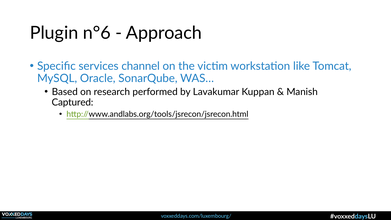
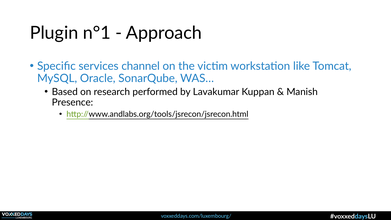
n°6: n°6 -> n°1
Captured: Captured -> Presence
